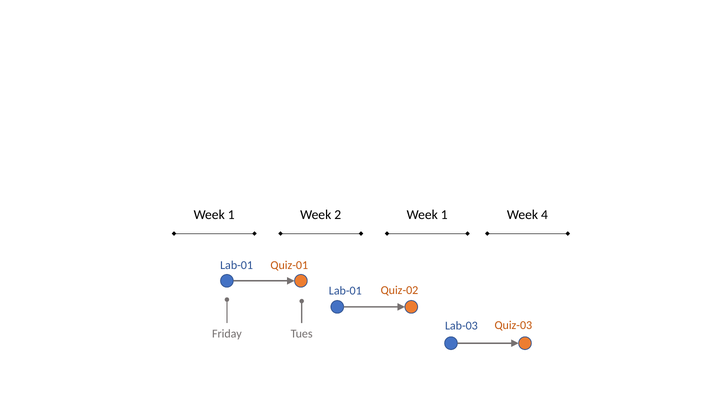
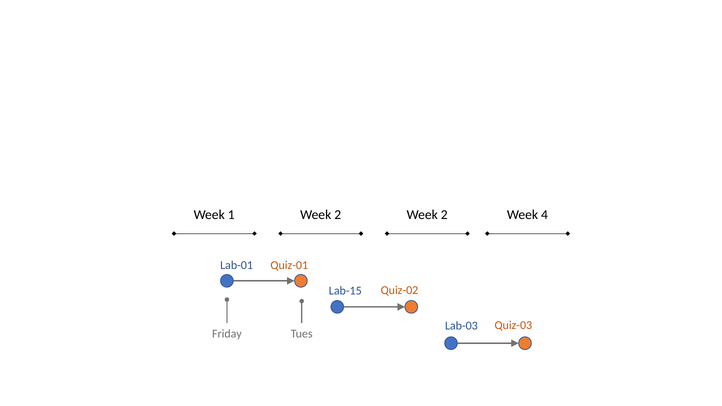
2 Week 1: 1 -> 2
Lab-01 at (345, 291): Lab-01 -> Lab-15
